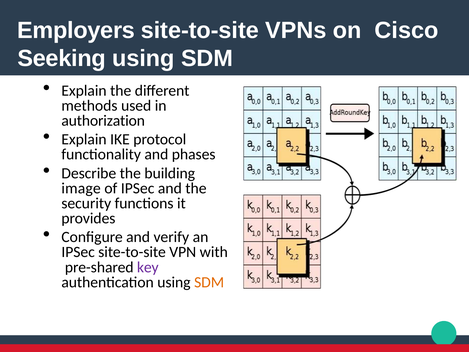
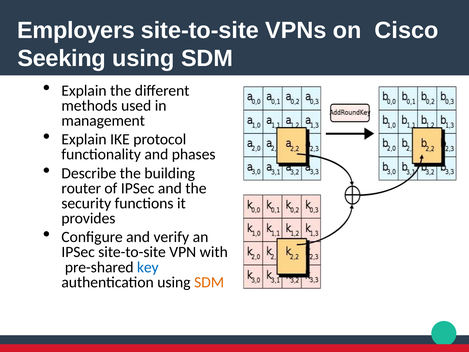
authorization: authorization -> management
image: image -> router
key colour: purple -> blue
